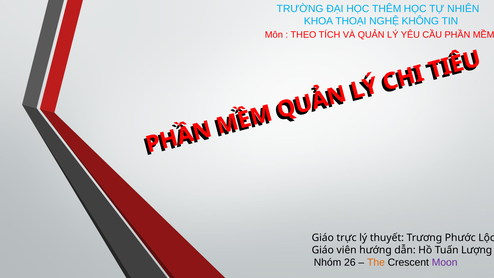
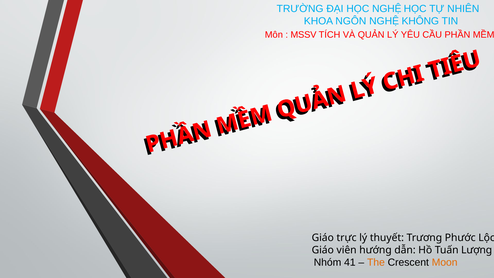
HỌC THÊM: THÊM -> NGHỆ
THOẠI: THOẠI -> NGÔN
THEO: THEO -> MSSV
26: 26 -> 41
Moon colour: purple -> orange
